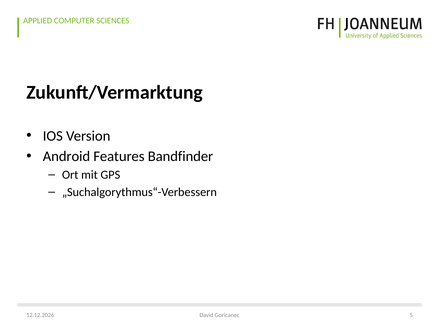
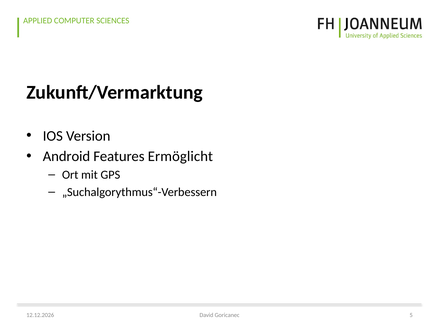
Bandfinder: Bandfinder -> Ermöglicht
